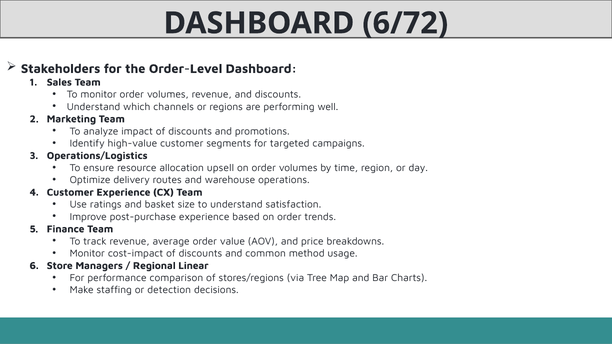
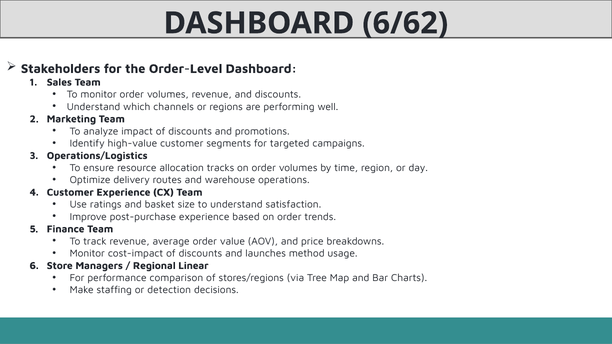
6/72: 6/72 -> 6/62
upsell: upsell -> tracks
common: common -> launches
